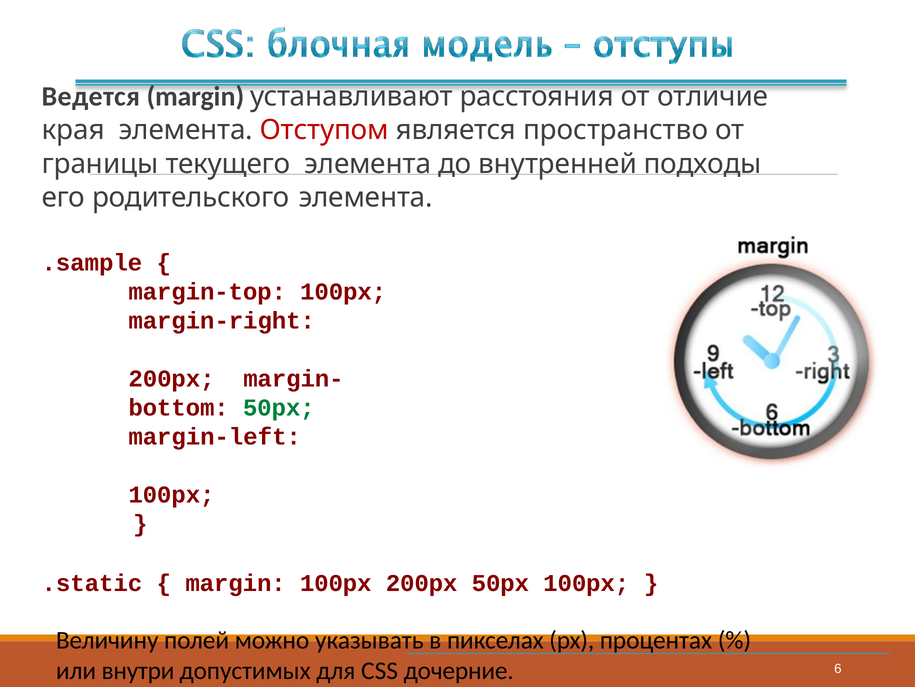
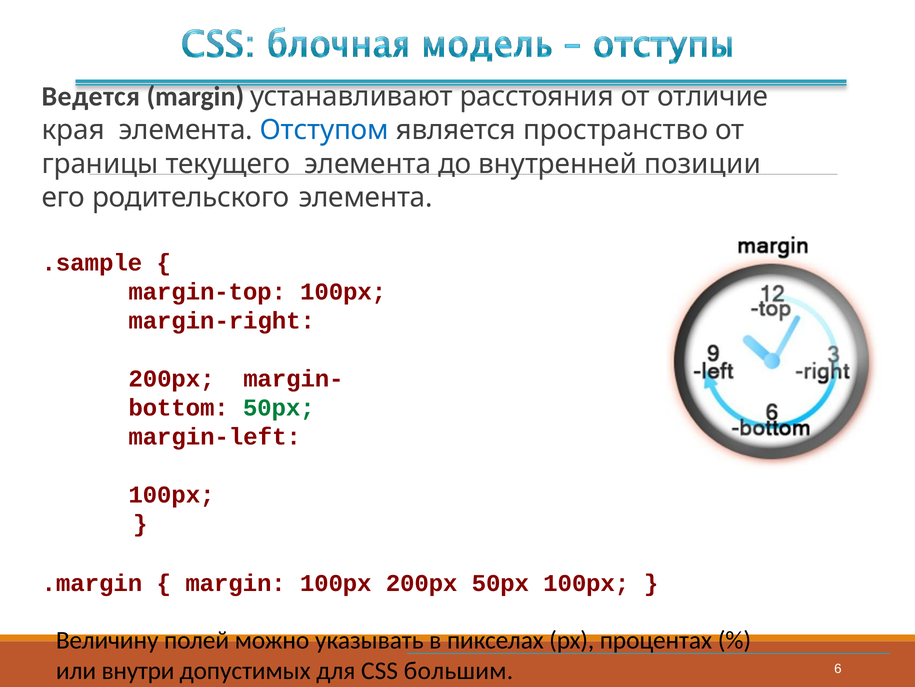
Отступом colour: red -> blue
подходы: подходы -> позиции
.static: .static -> .margin
дочерние: дочерние -> большим
